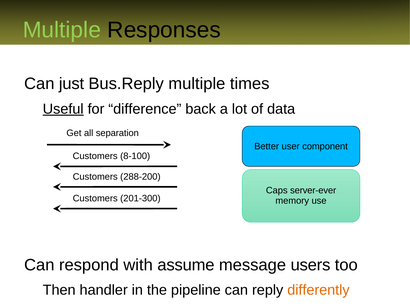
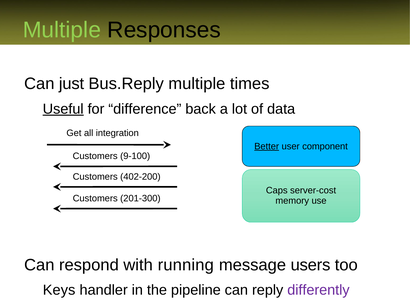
separation: separation -> integration
Better underline: none -> present
8-100: 8-100 -> 9-100
288-200: 288-200 -> 402-200
server-ever: server-ever -> server-cost
assume: assume -> running
Then: Then -> Keys
differently colour: orange -> purple
